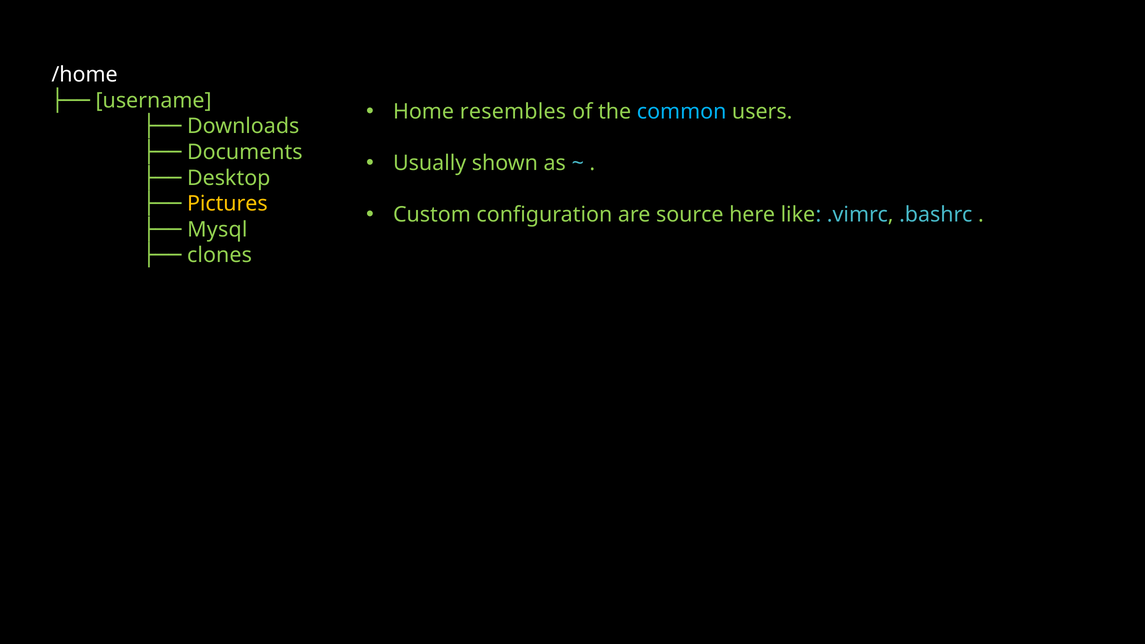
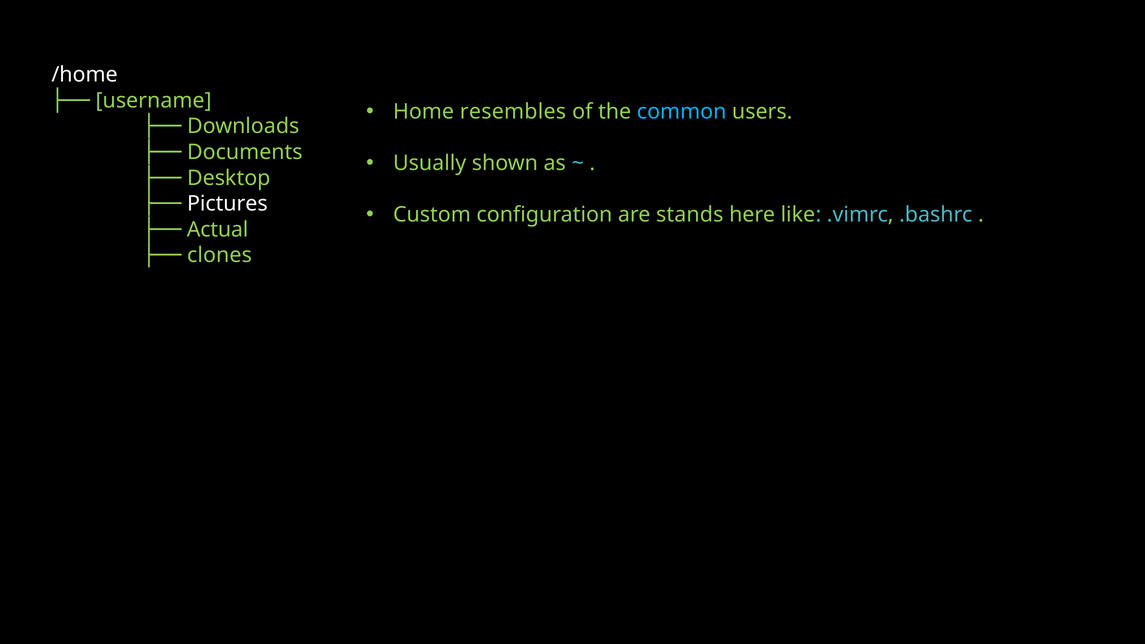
Pictures colour: yellow -> white
source: source -> stands
Mysql: Mysql -> Actual
